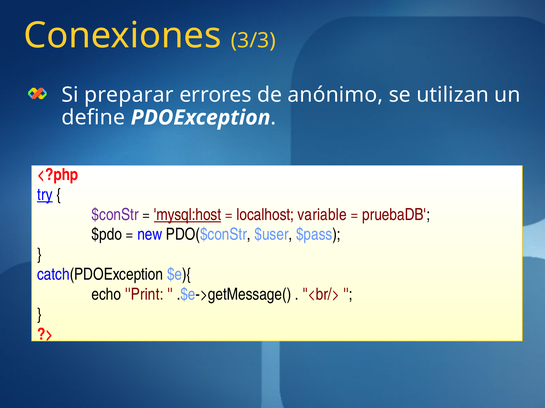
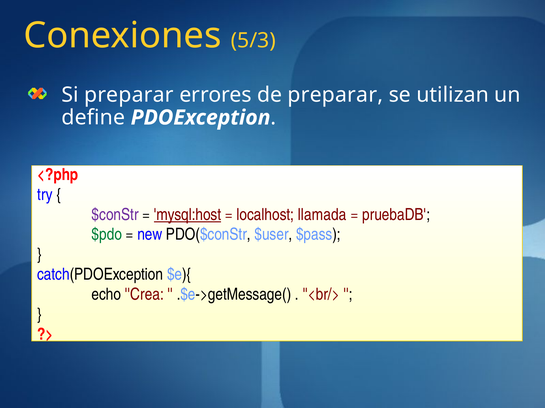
3/3: 3/3 -> 5/3
de anónimo: anónimo -> preparar
try underline: present -> none
variable: variable -> llamada
$pdo colour: black -> green
Print: Print -> Crea
